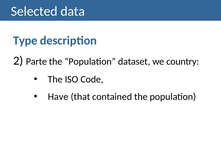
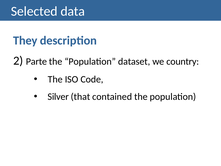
Type: Type -> They
Have: Have -> Silver
